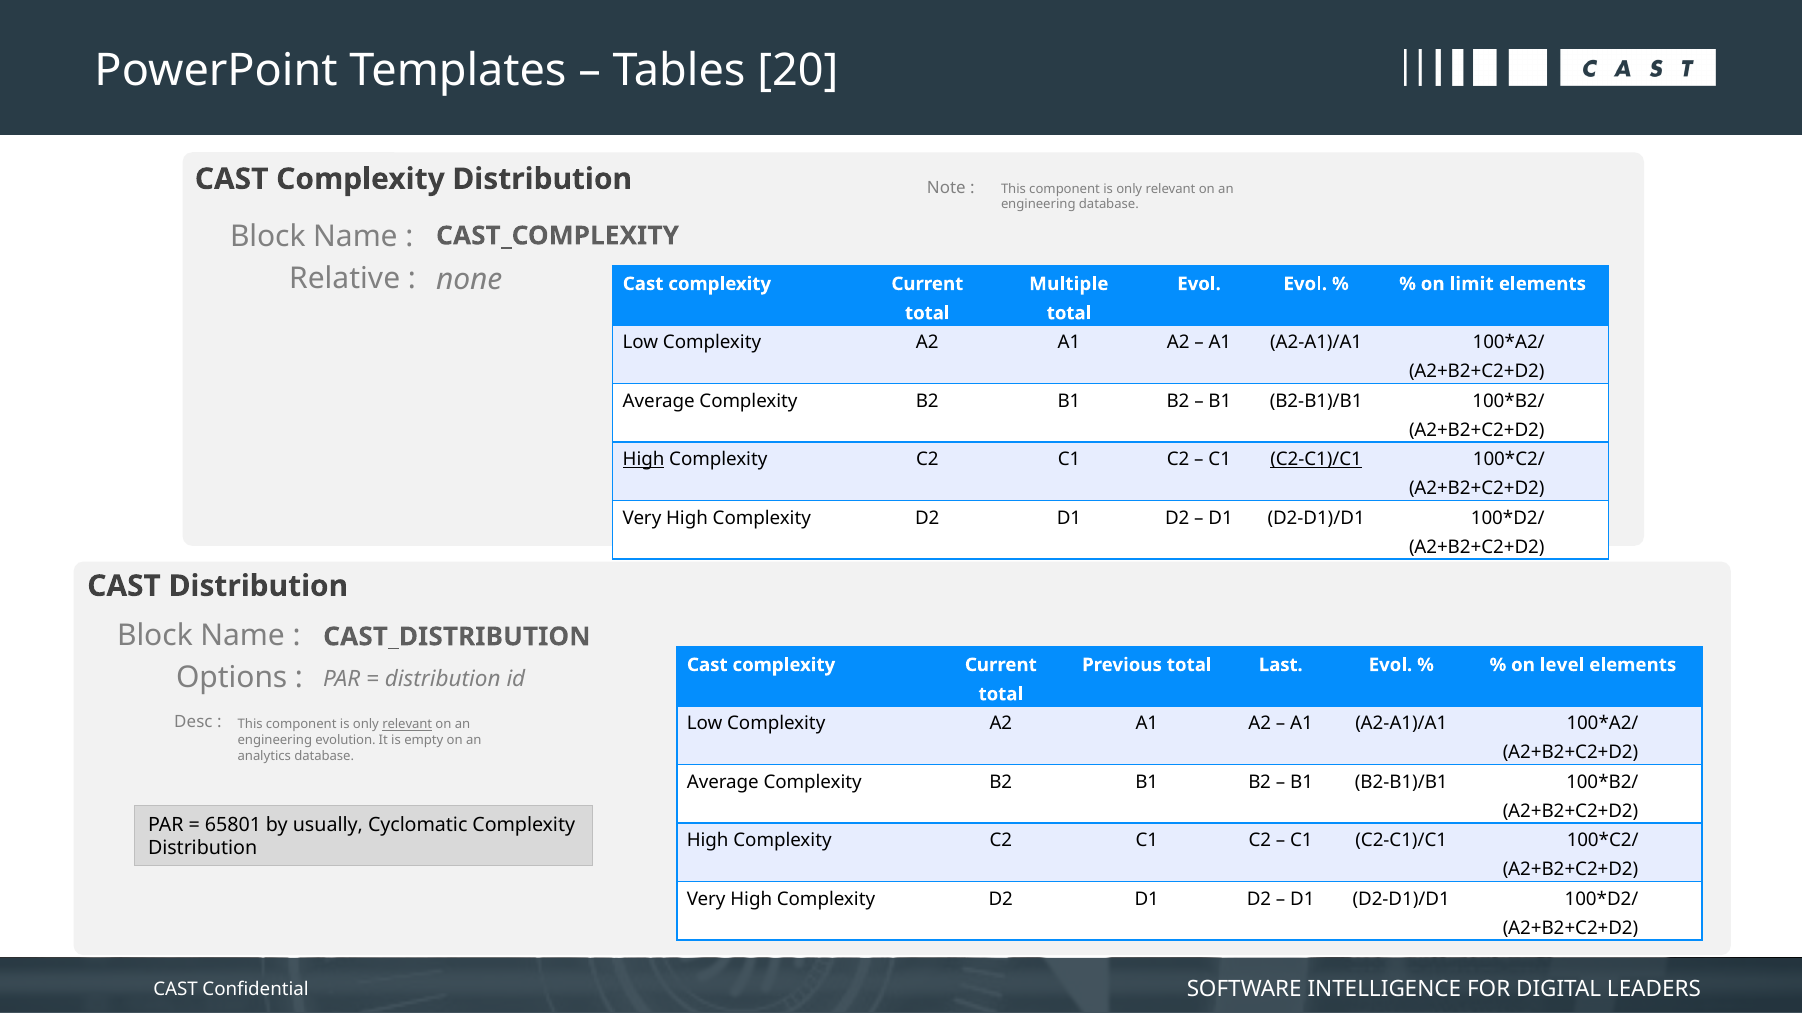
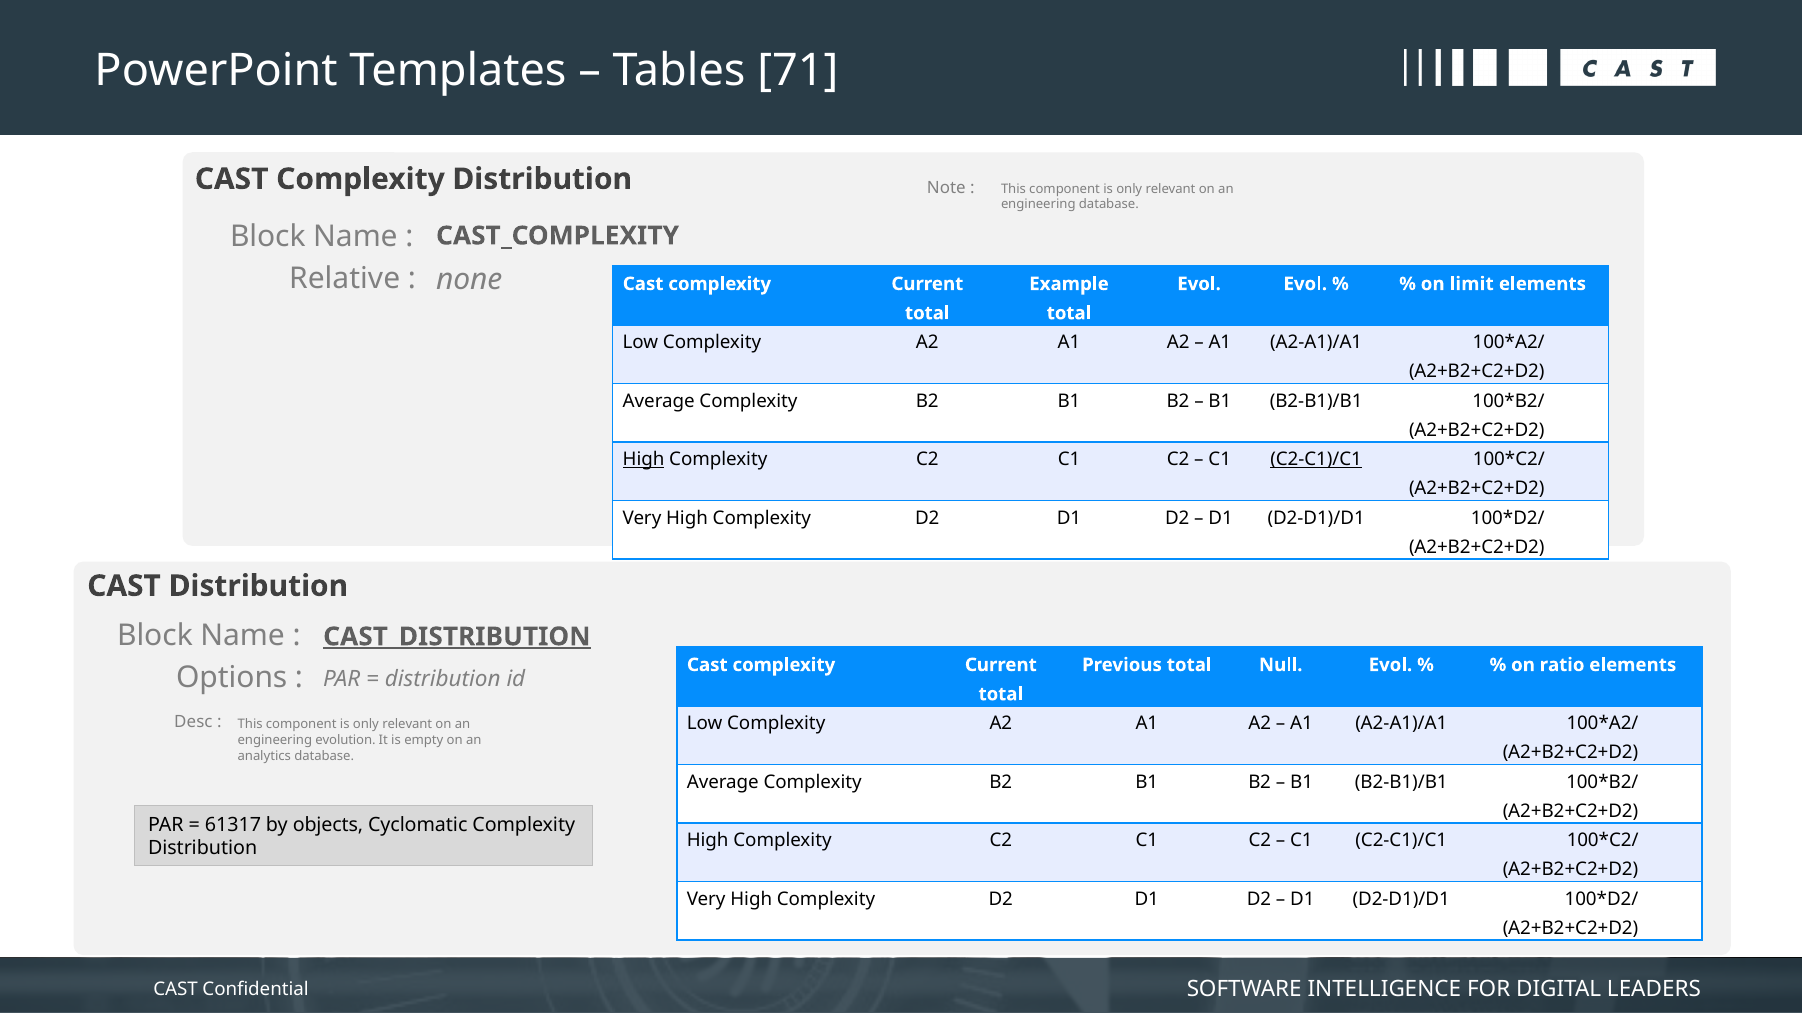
20: 20 -> 71
Multiple: Multiple -> Example
CAST_DISTRIBUTION underline: none -> present
Last: Last -> Null
level: level -> ratio
relevant at (407, 725) underline: present -> none
65801: 65801 -> 61317
usually: usually -> objects
